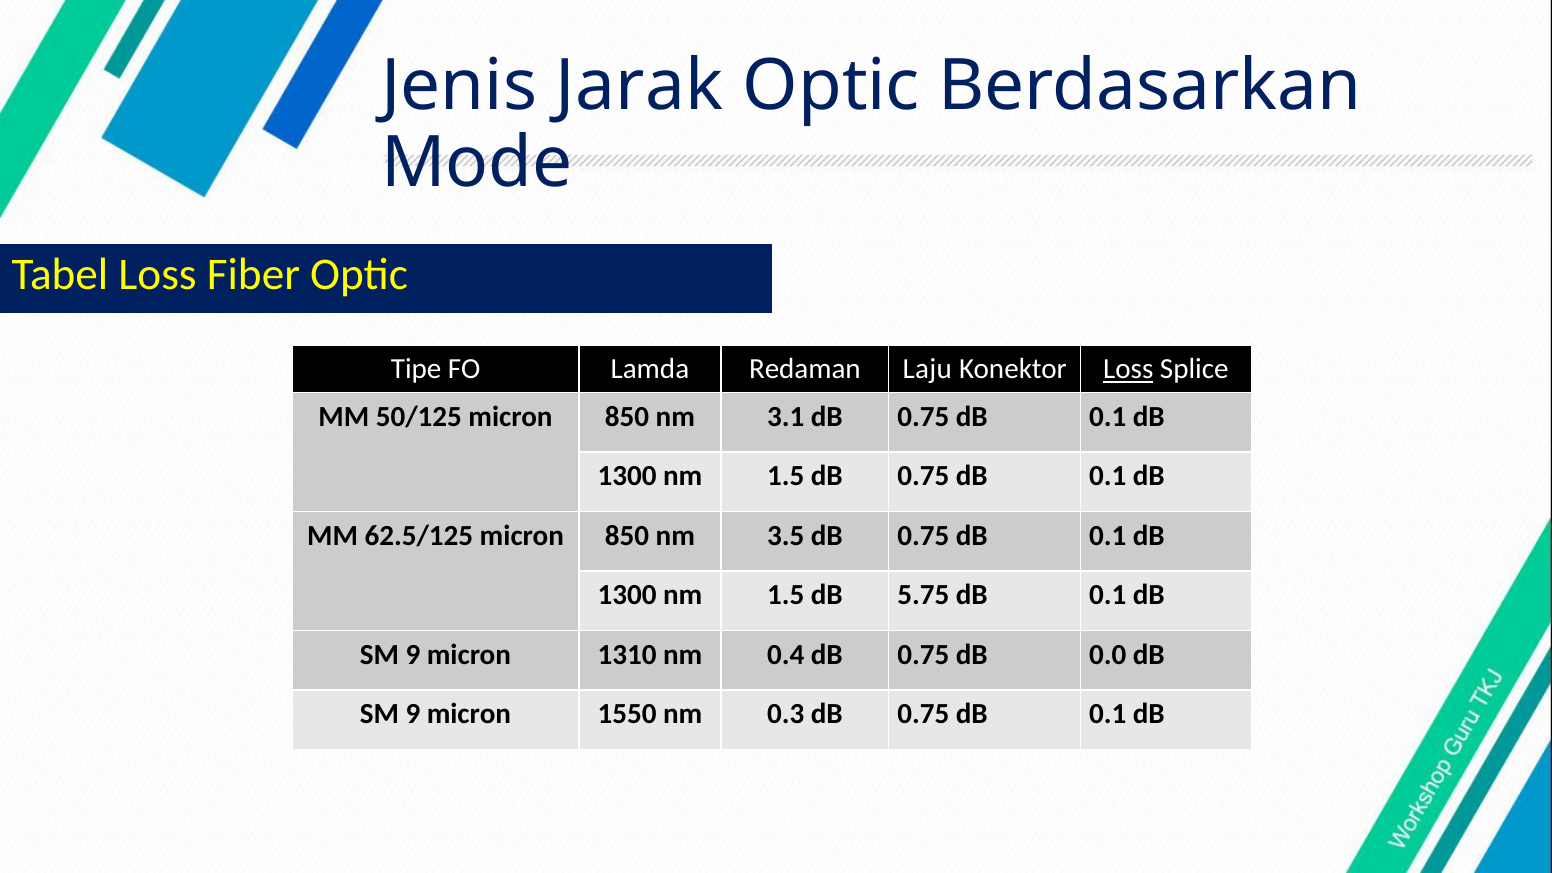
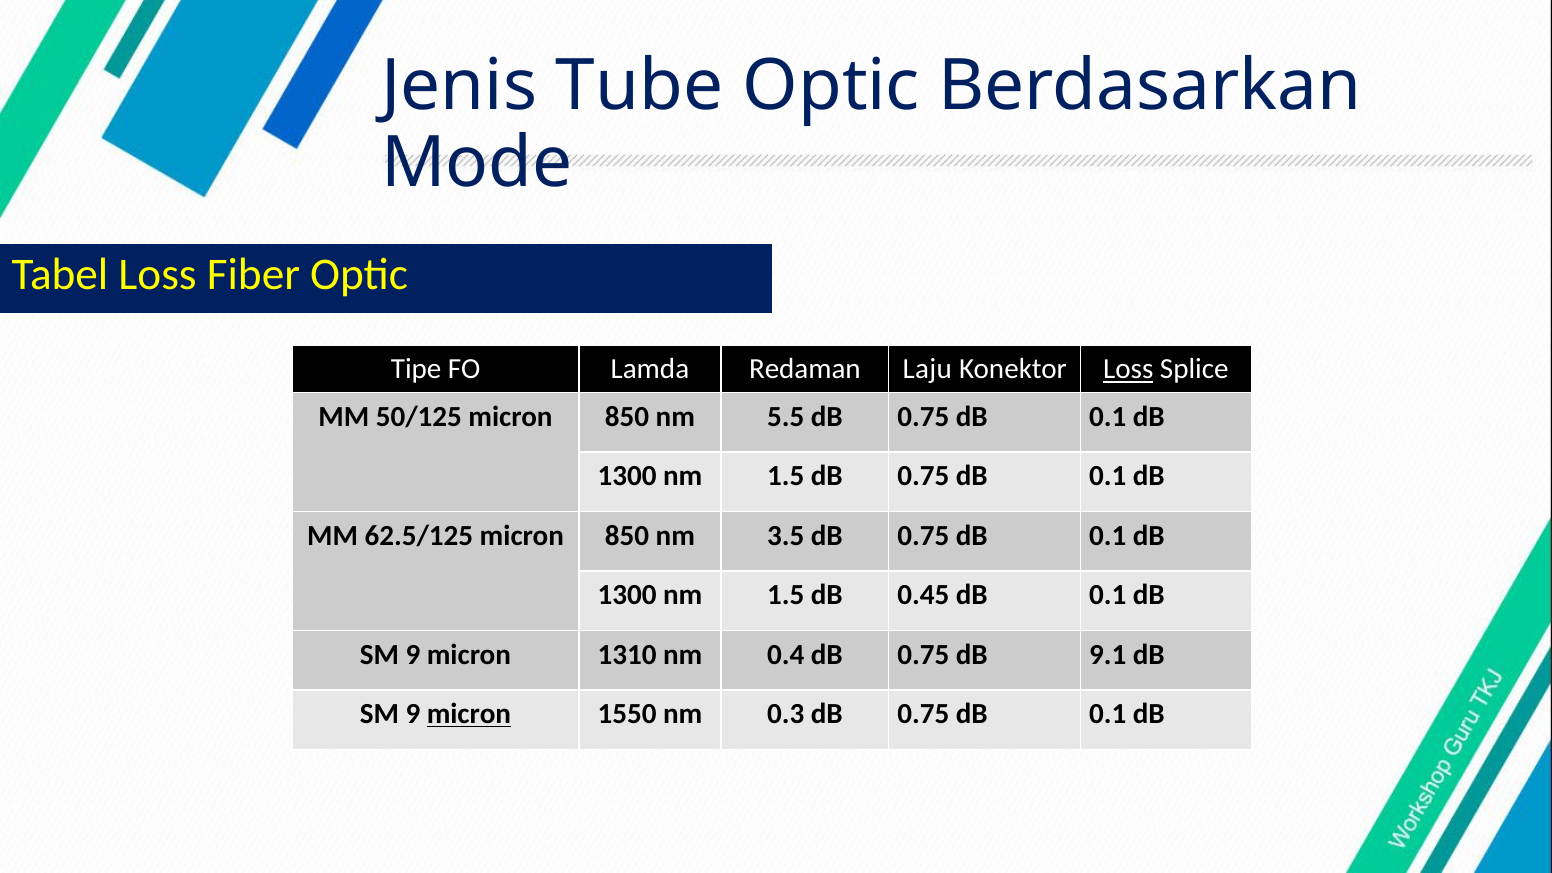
Jarak: Jarak -> Tube
3.1: 3.1 -> 5.5
5.75: 5.75 -> 0.45
0.0: 0.0 -> 9.1
micron at (469, 714) underline: none -> present
